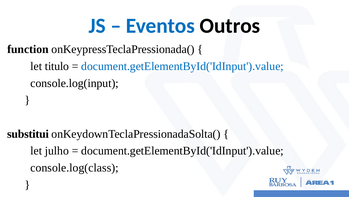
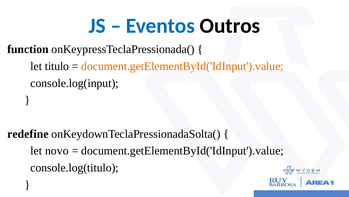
document.getElementById('IdInput').value at (182, 66) colour: blue -> orange
substitui: substitui -> redefine
julho: julho -> novo
console.log(class: console.log(class -> console.log(titulo
